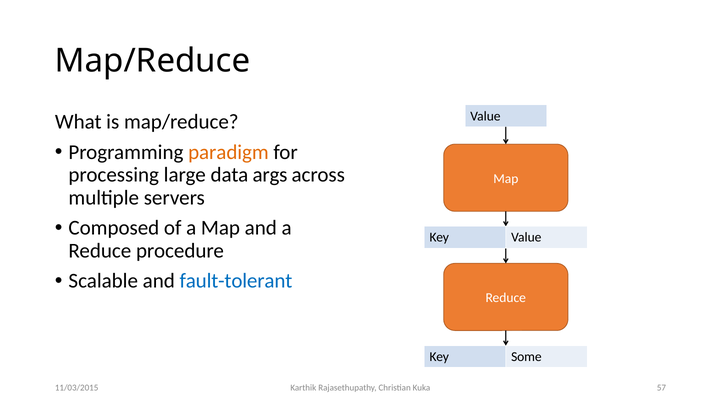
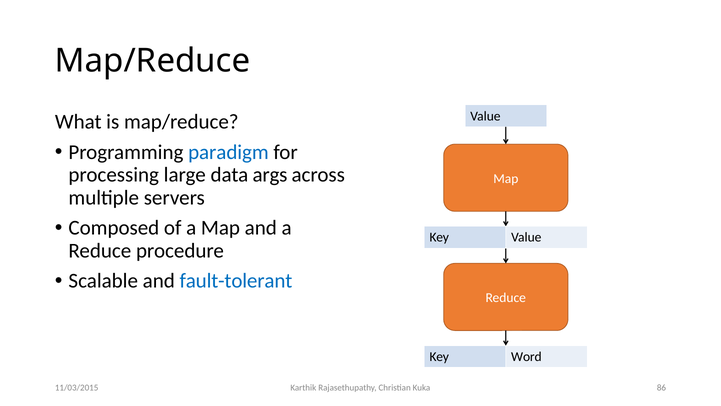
paradigm colour: orange -> blue
Some: Some -> Word
57: 57 -> 86
